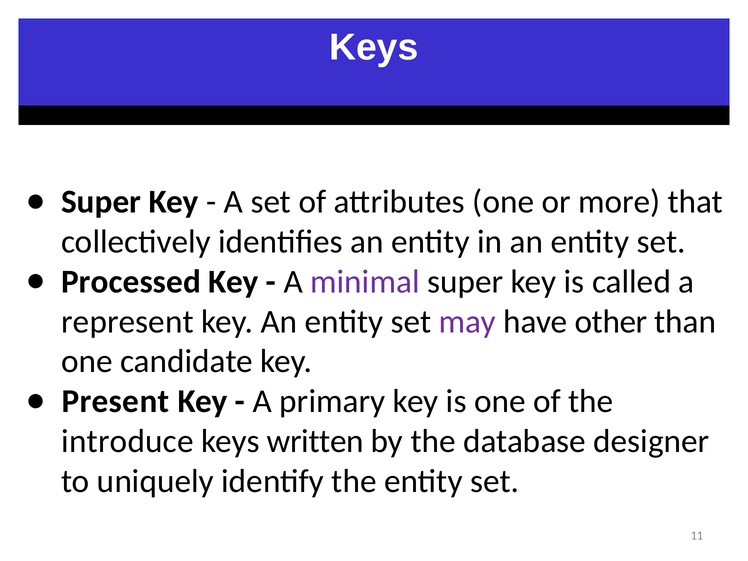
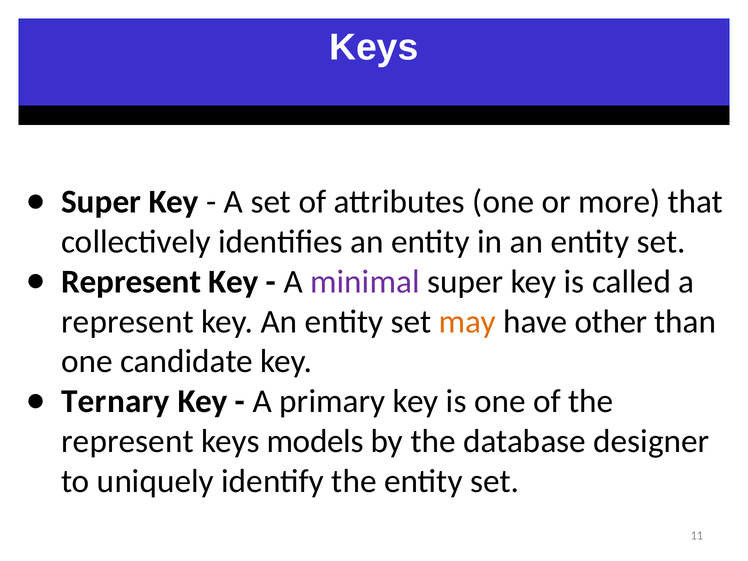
Processed at (131, 282): Processed -> Represent
may colour: purple -> orange
Present: Present -> Ternary
introduce at (127, 441): introduce -> represent
written: written -> models
